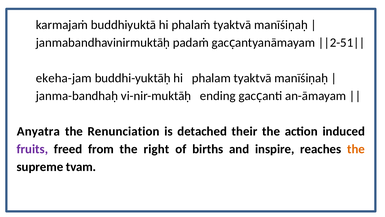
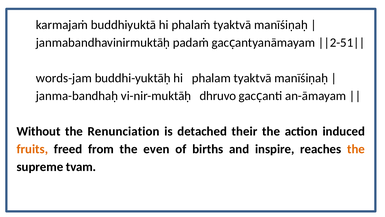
ekeha-jam: ekeha-jam -> words-jam
ending: ending -> dhruvo
Anyatra: Anyatra -> Without
fruits colour: purple -> orange
right: right -> even
